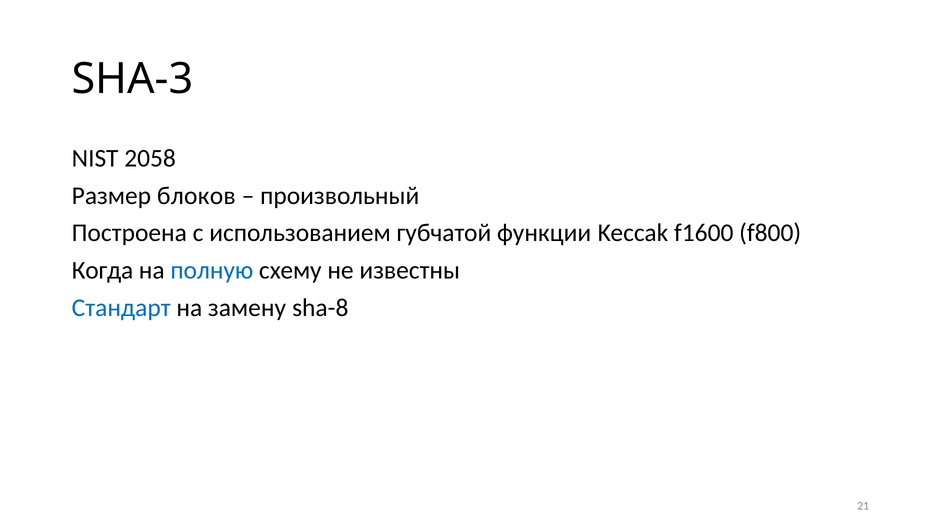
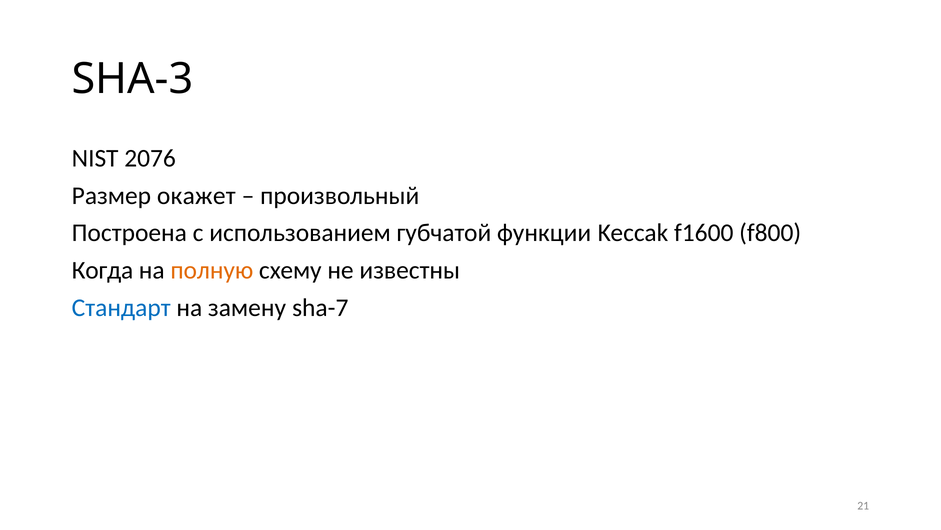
2058: 2058 -> 2076
блоков: блоков -> окажет
полную colour: blue -> orange
sha-8: sha-8 -> sha-7
